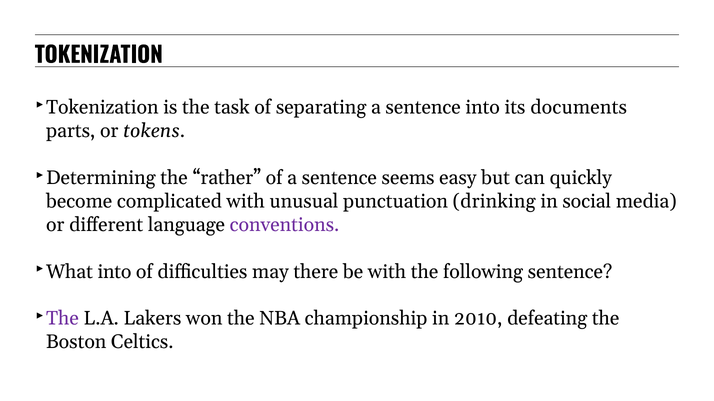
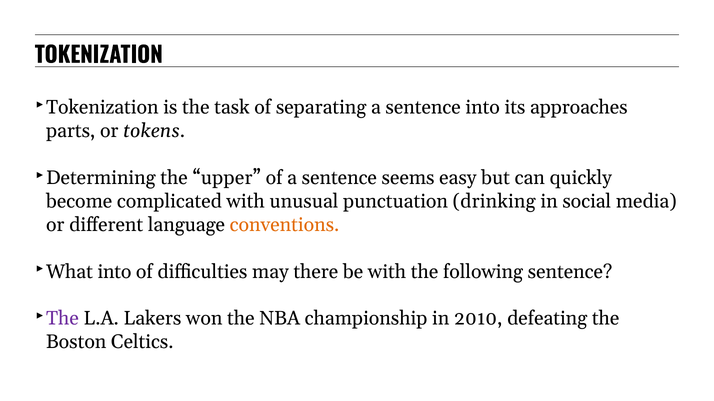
documents: documents -> approaches
rather: rather -> upper
conventions colour: purple -> orange
